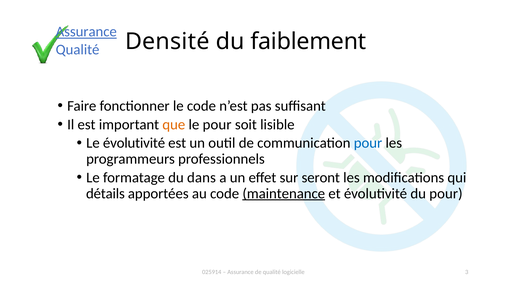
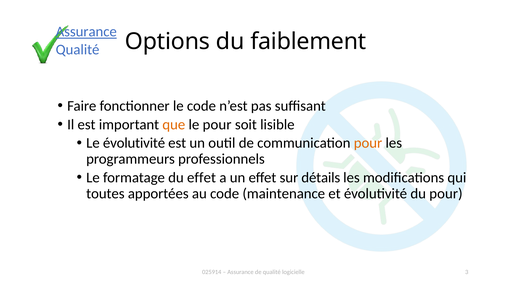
Densité: Densité -> Options
pour at (368, 143) colour: blue -> orange
du dans: dans -> effet
seront: seront -> détails
détails: détails -> toutes
maintenance underline: present -> none
